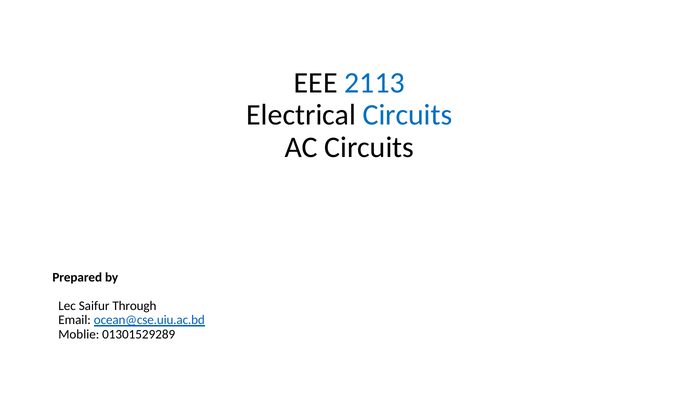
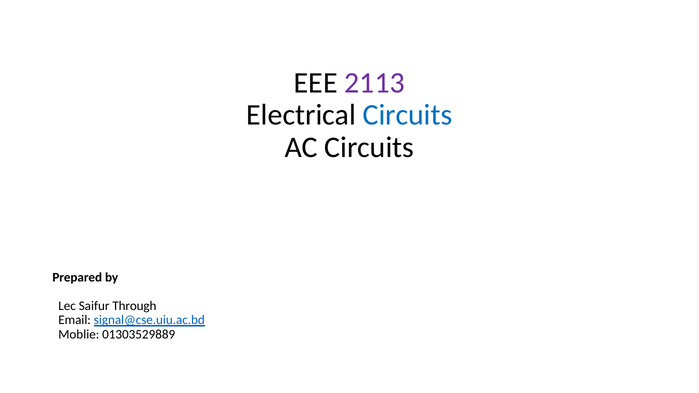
2113 colour: blue -> purple
ocean@cse.uiu.ac.bd: ocean@cse.uiu.ac.bd -> signal@cse.uiu.ac.bd
01301529289: 01301529289 -> 01303529889
